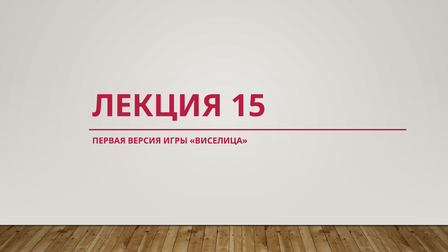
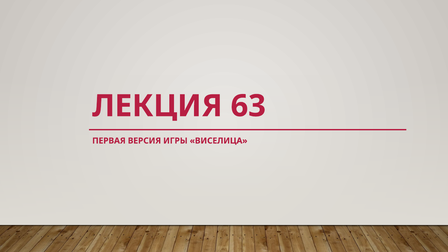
15: 15 -> 63
